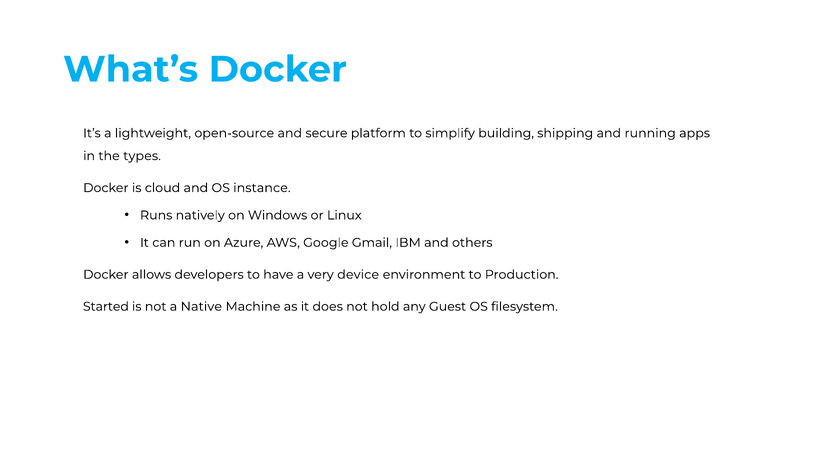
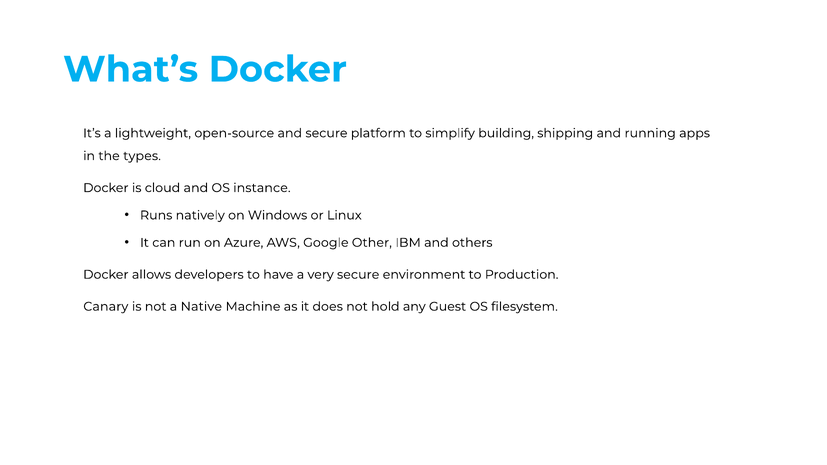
Gmail: Gmail -> Other
very device: device -> secure
Started: Started -> Canary
